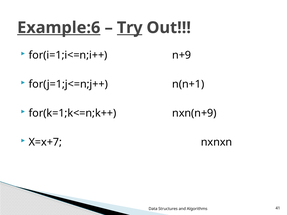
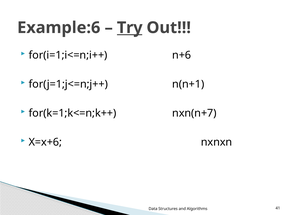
Example:6 underline: present -> none
n+9: n+9 -> n+6
nxn(n+9: nxn(n+9 -> nxn(n+7
X=x+7: X=x+7 -> X=x+6
